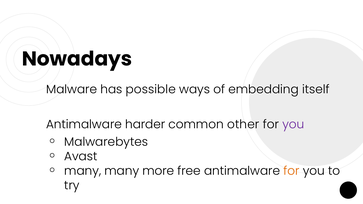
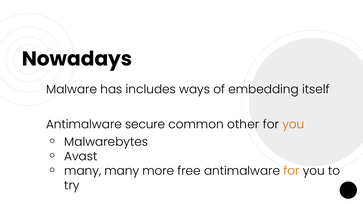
possible: possible -> includes
harder: harder -> secure
you at (293, 125) colour: purple -> orange
